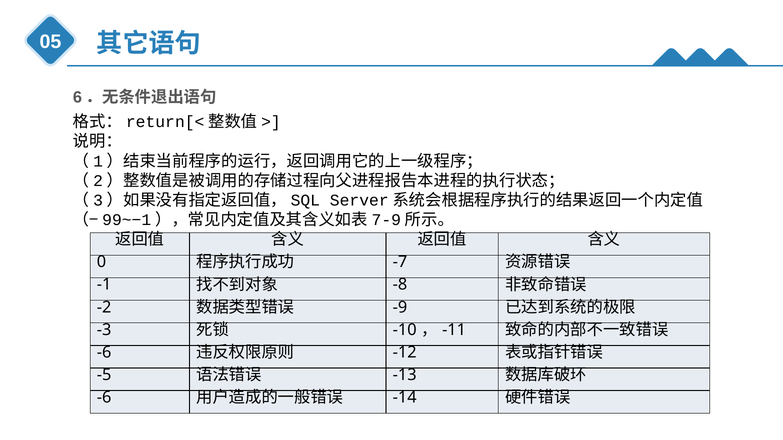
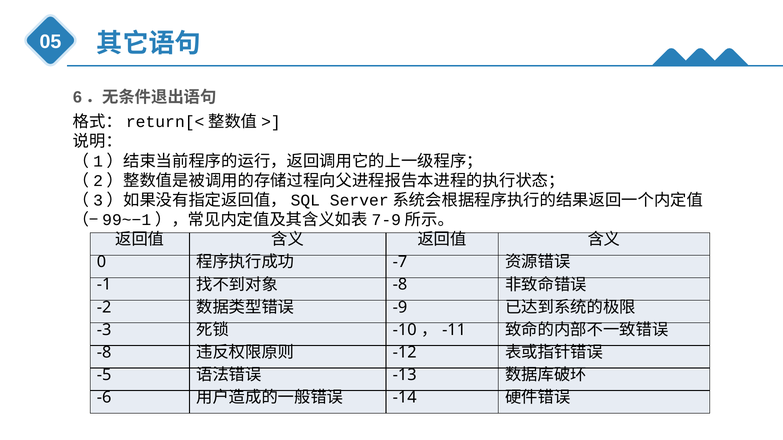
-6 at (104, 353): -6 -> -8
